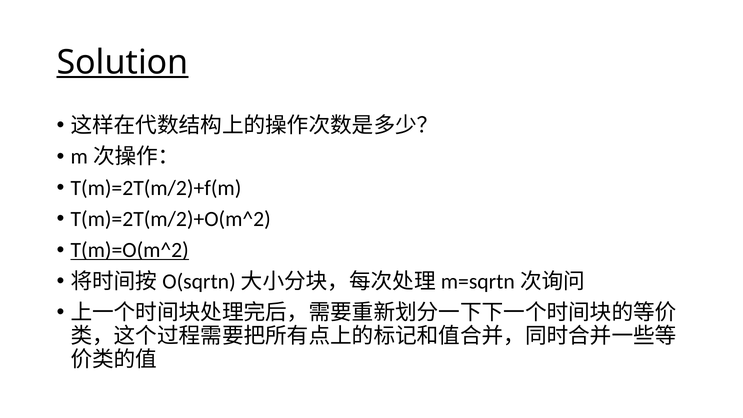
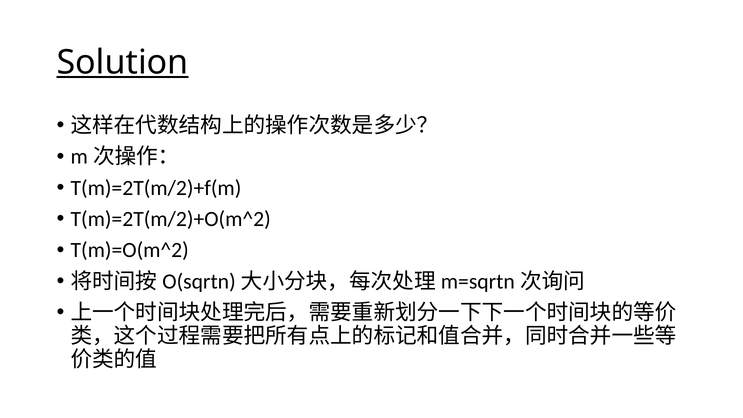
T(m)=O(m^2 underline: present -> none
